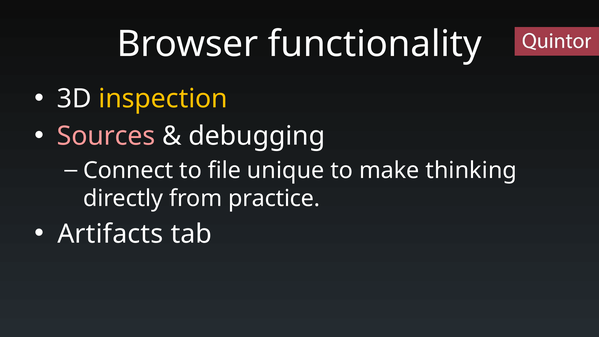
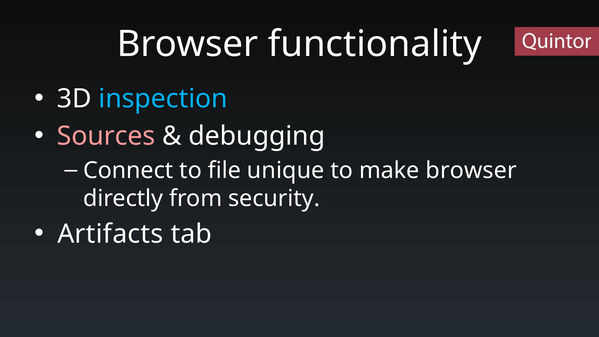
inspection colour: yellow -> light blue
make thinking: thinking -> browser
practice: practice -> security
